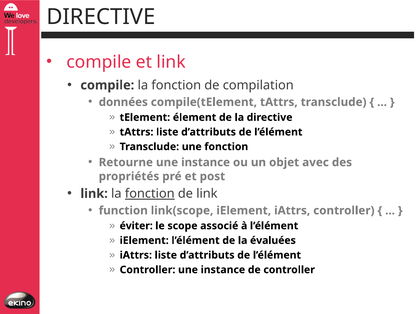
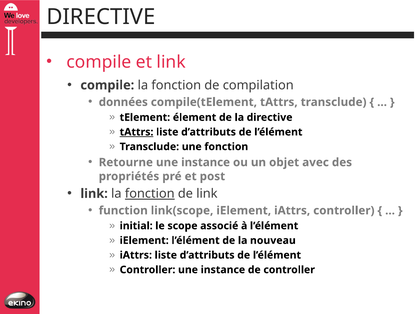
tAttrs at (137, 132) underline: none -> present
éviter: éviter -> initial
évaluées: évaluées -> nouveau
